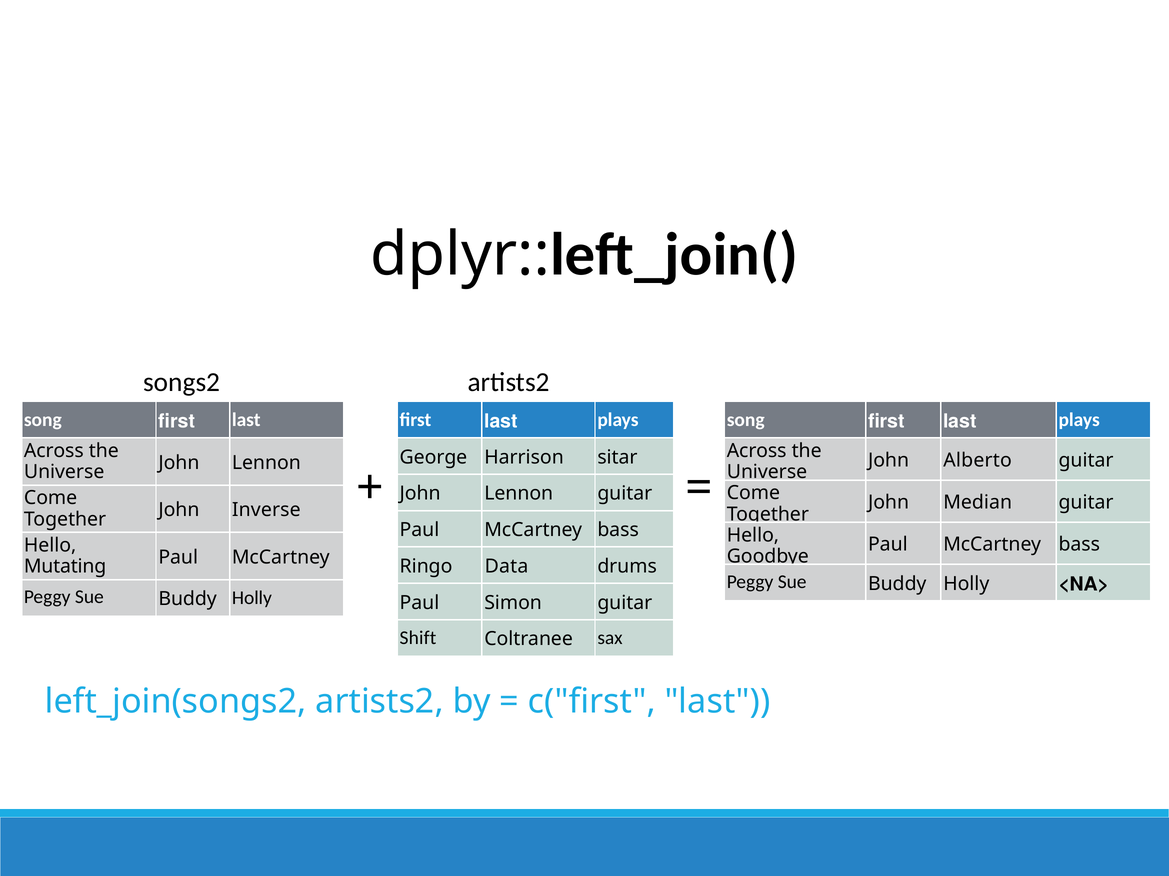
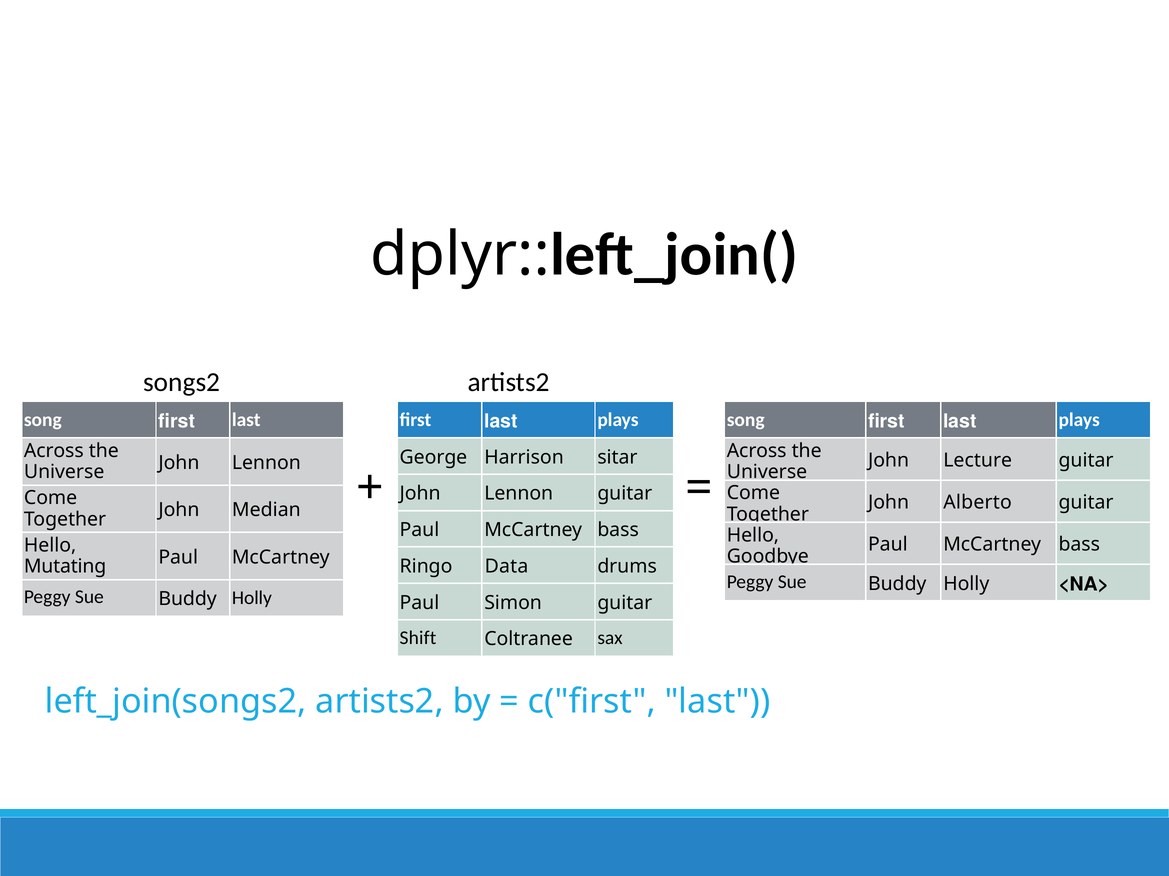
Alberto: Alberto -> Lecture
Median: Median -> Alberto
Inverse: Inverse -> Median
